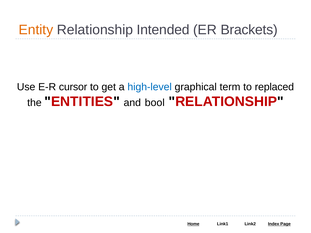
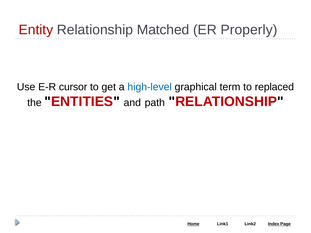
Entity colour: orange -> red
Intended: Intended -> Matched
Brackets: Brackets -> Properly
bool: bool -> path
